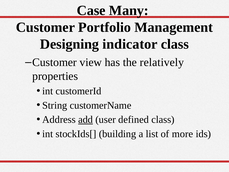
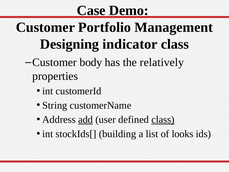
Many: Many -> Demo
view: view -> body
class at (163, 119) underline: none -> present
more: more -> looks
